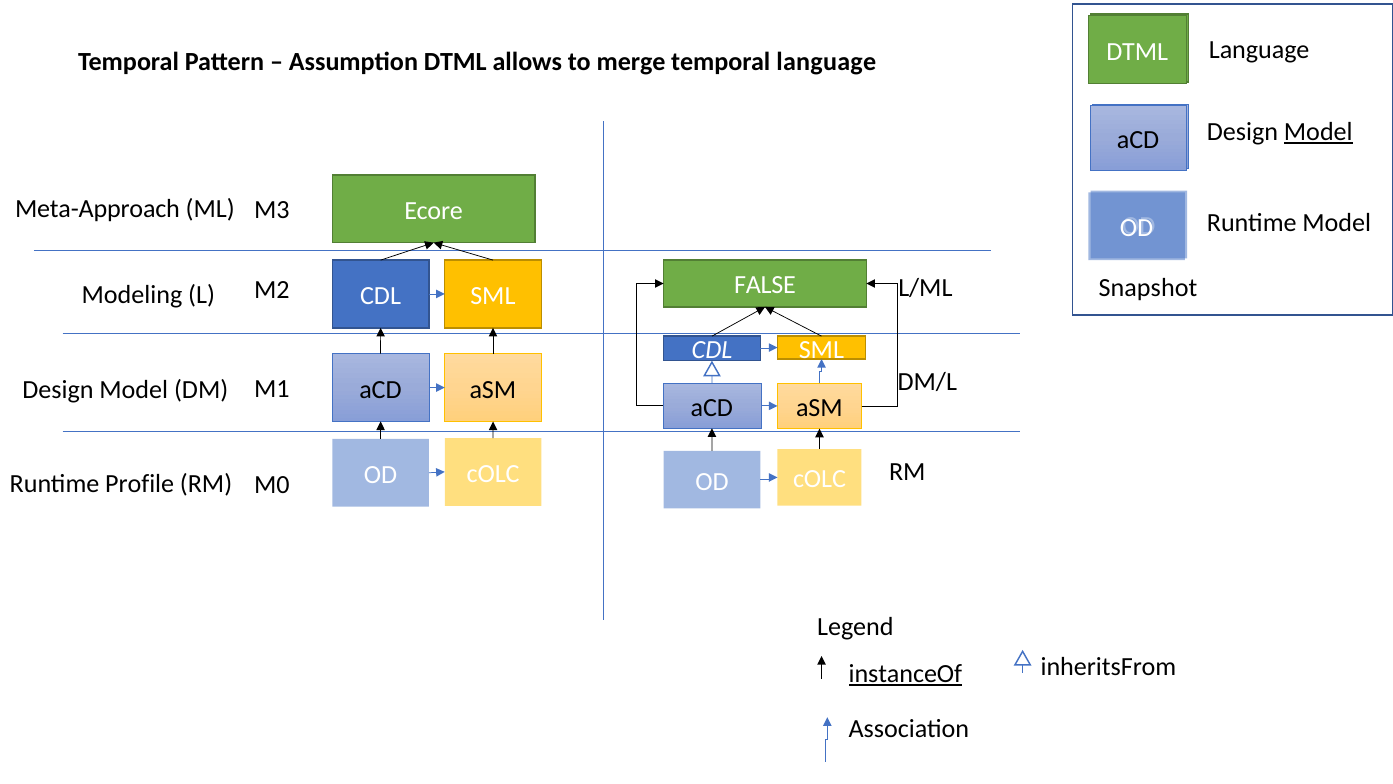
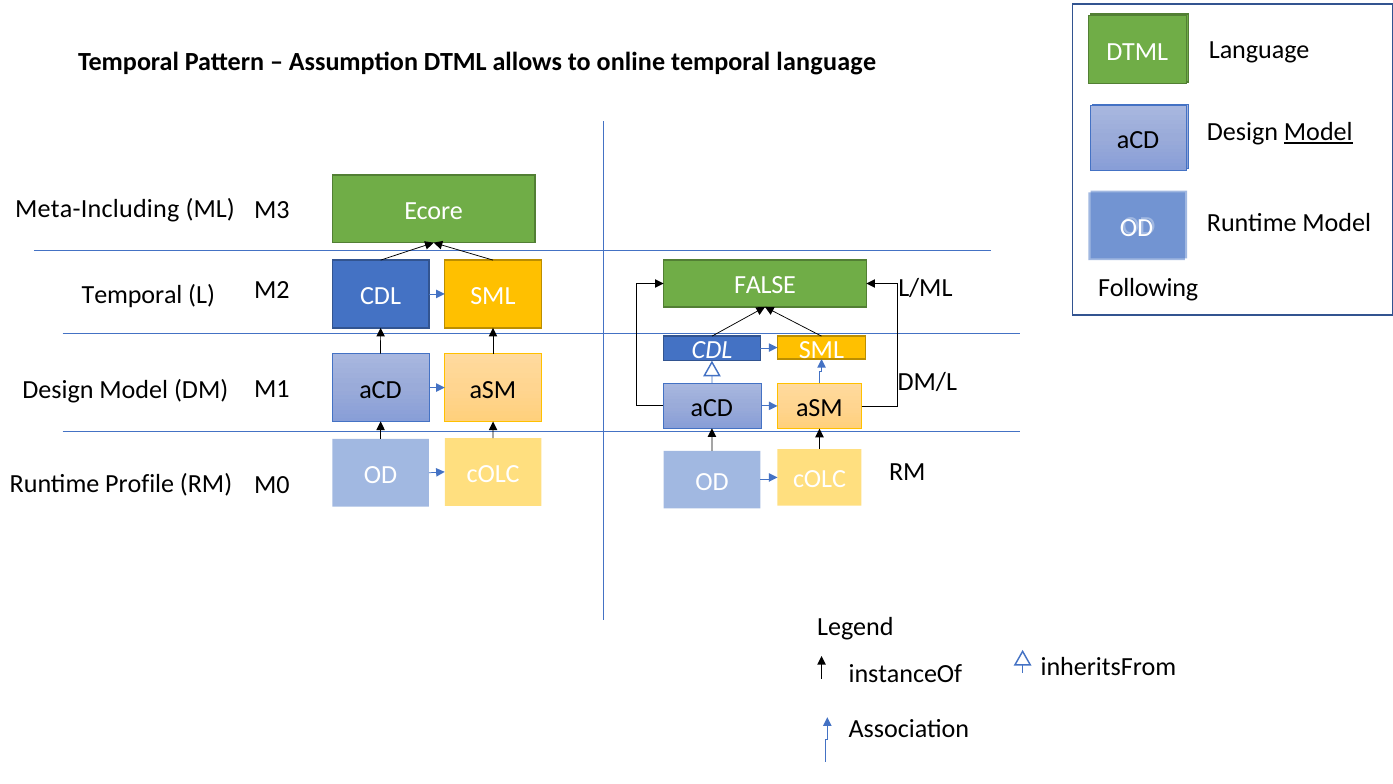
merge: merge -> online
Meta-Approach: Meta-Approach -> Meta-Including
Snapshot: Snapshot -> Following
Modeling at (132, 295): Modeling -> Temporal
instanceOf underline: present -> none
